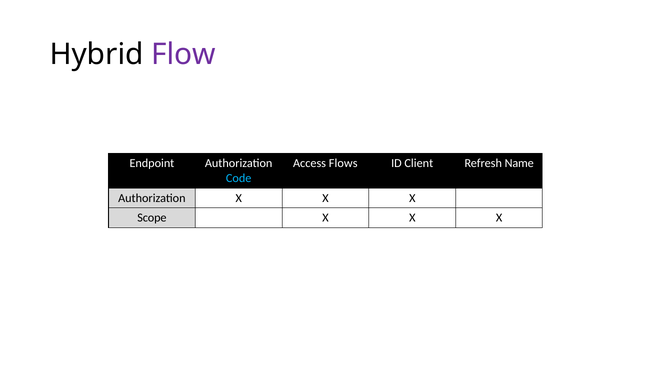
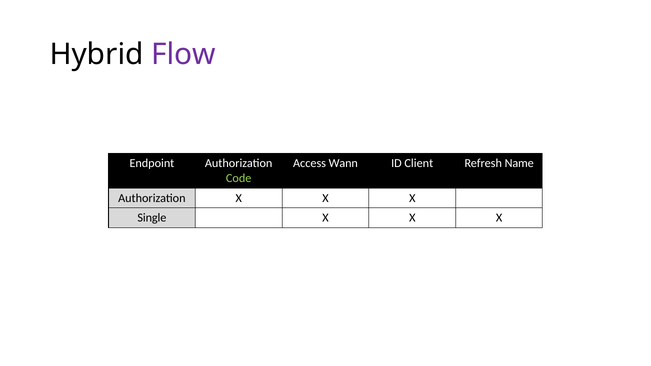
Flows: Flows -> Wann
Code colour: light blue -> light green
Scope: Scope -> Single
